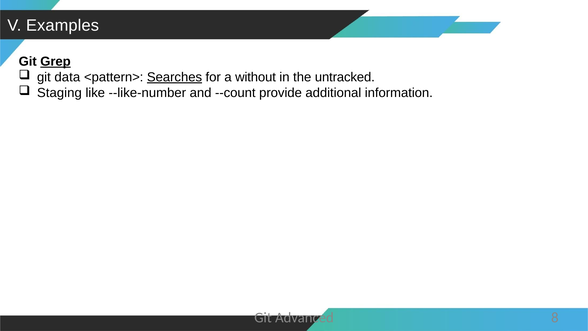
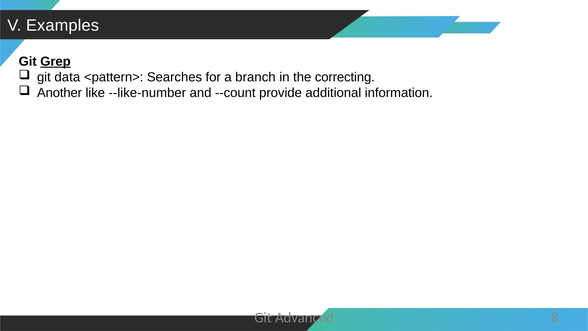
Searches underline: present -> none
without: without -> branch
untracked: untracked -> correcting
Staging: Staging -> Another
